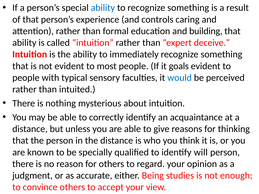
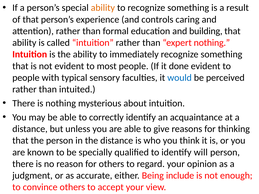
ability at (103, 8) colour: blue -> orange
expert deceive: deceive -> nothing
goals: goals -> done
studies: studies -> include
